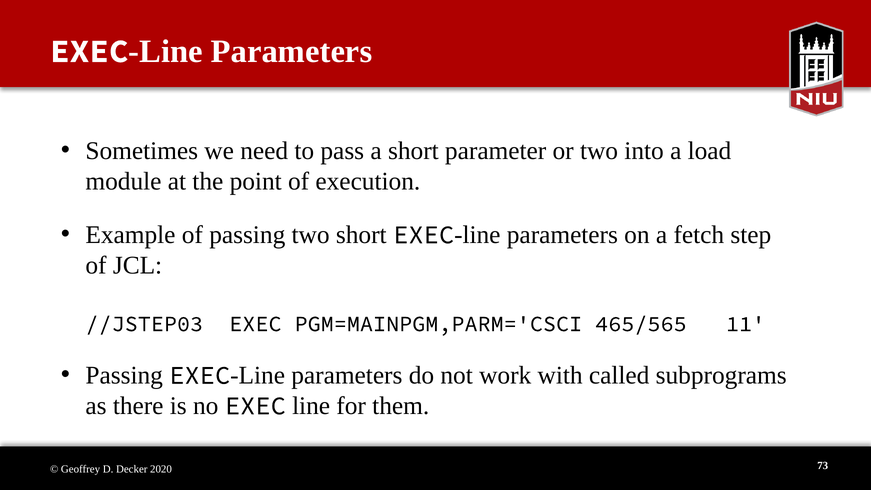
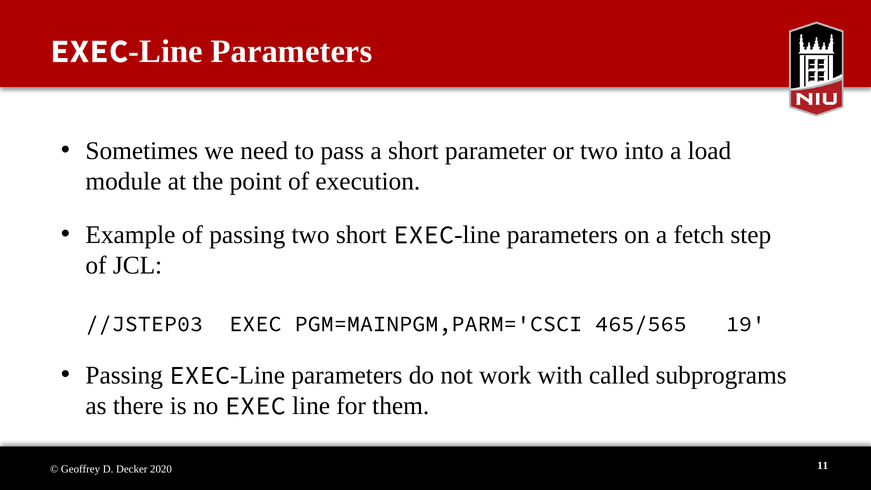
11: 11 -> 19
73: 73 -> 11
